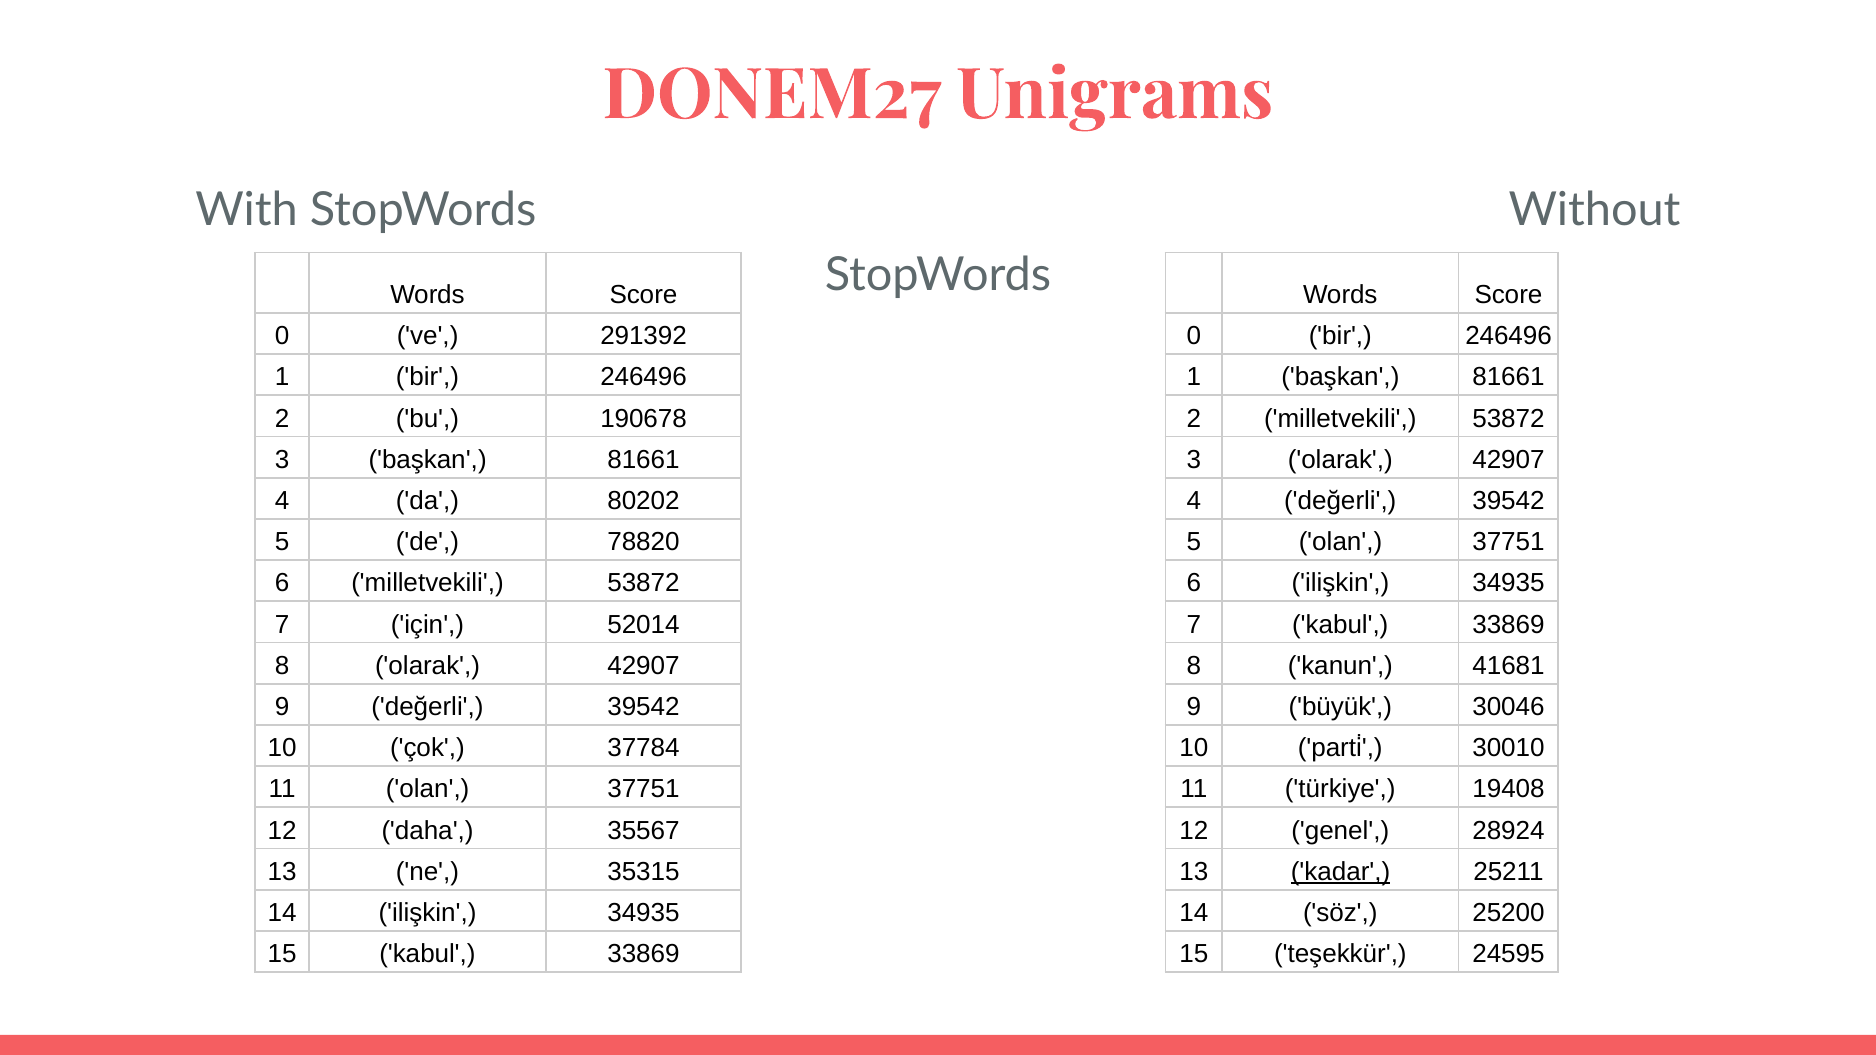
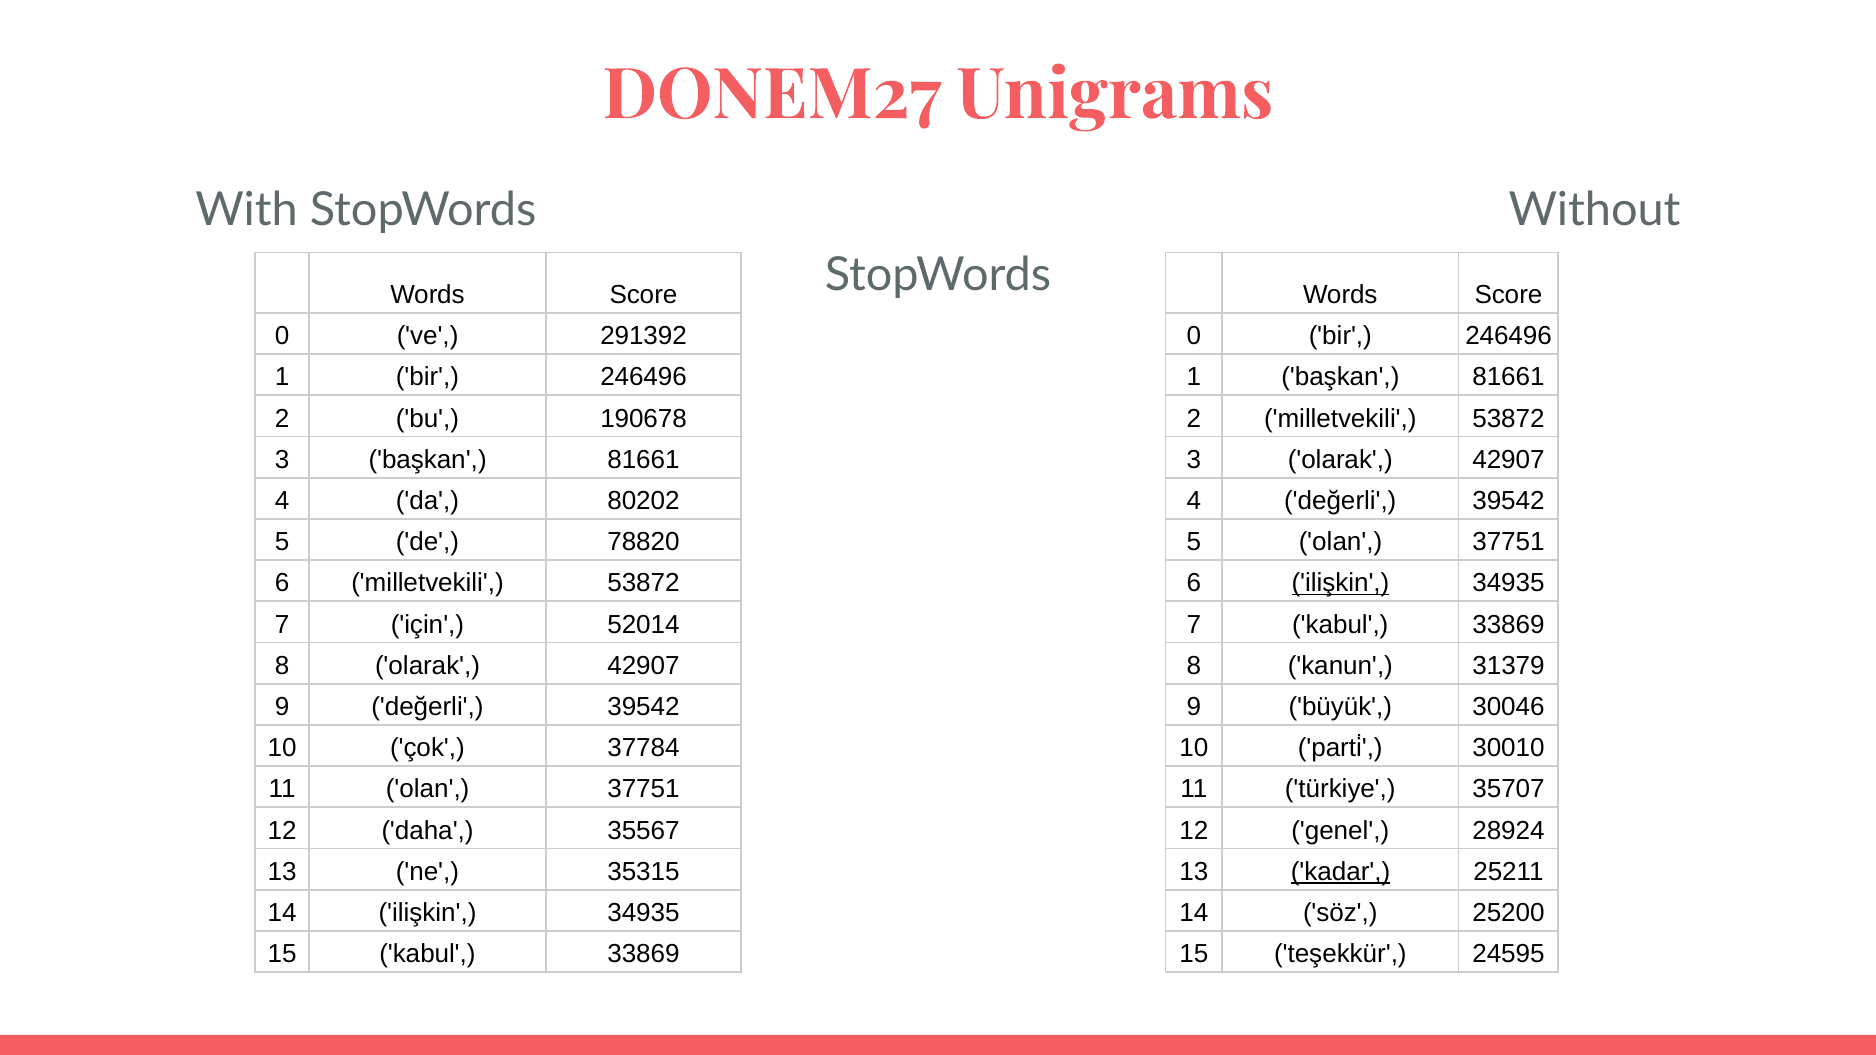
ilişkin at (1340, 583) underline: none -> present
41681: 41681 -> 31379
19408: 19408 -> 35707
